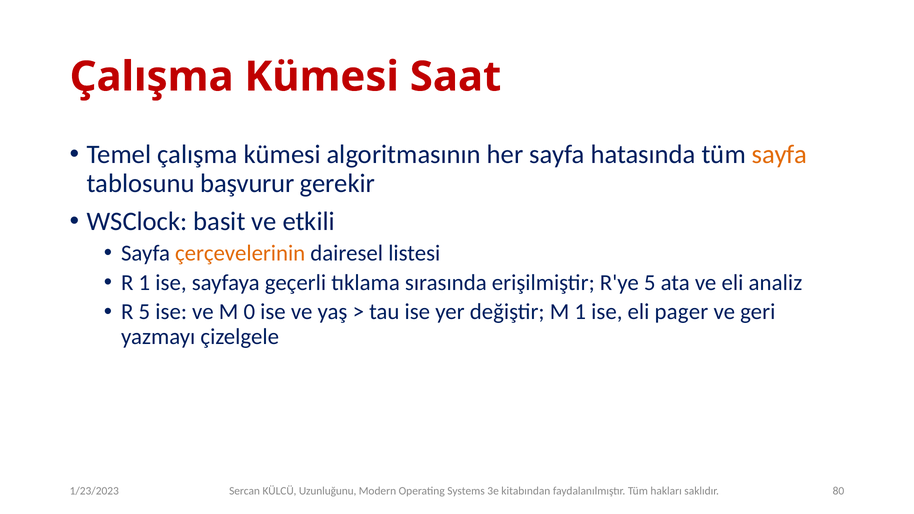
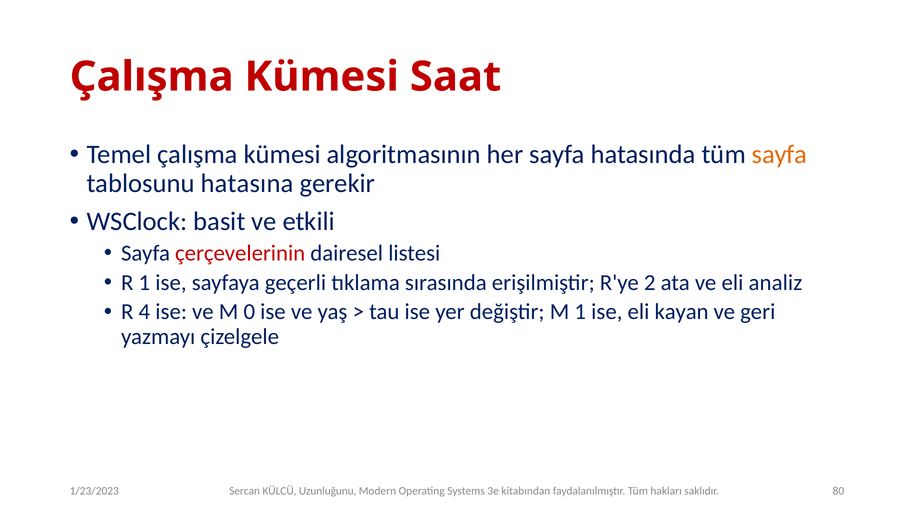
başvurur: başvurur -> hatasına
çerçevelerinin colour: orange -> red
R'ye 5: 5 -> 2
R 5: 5 -> 4
pager: pager -> kayan
